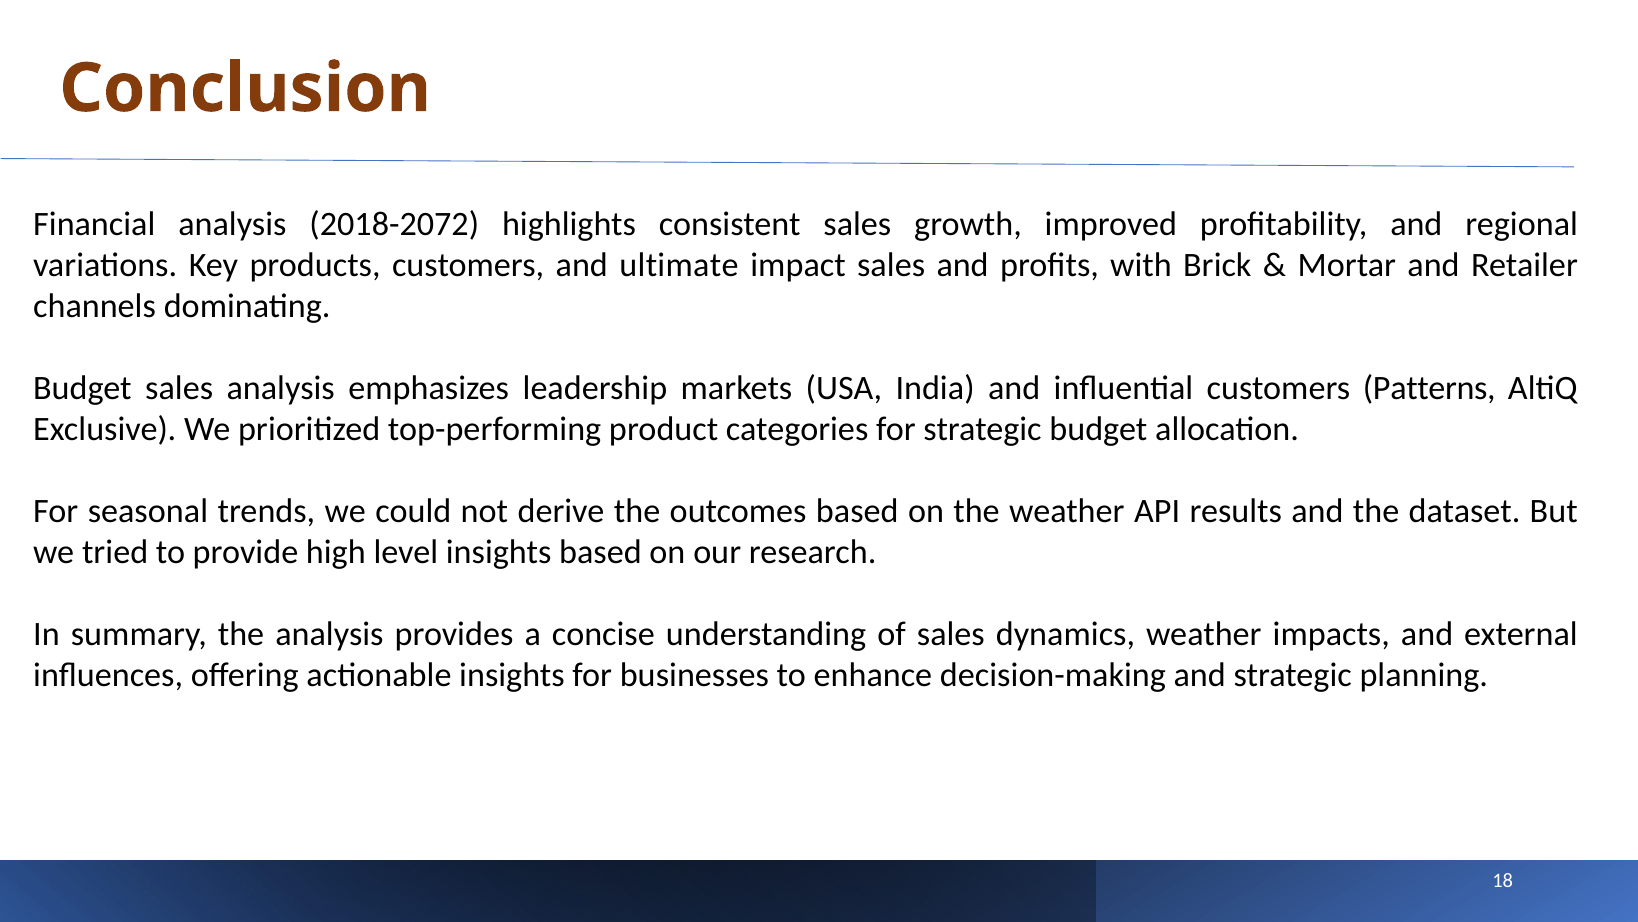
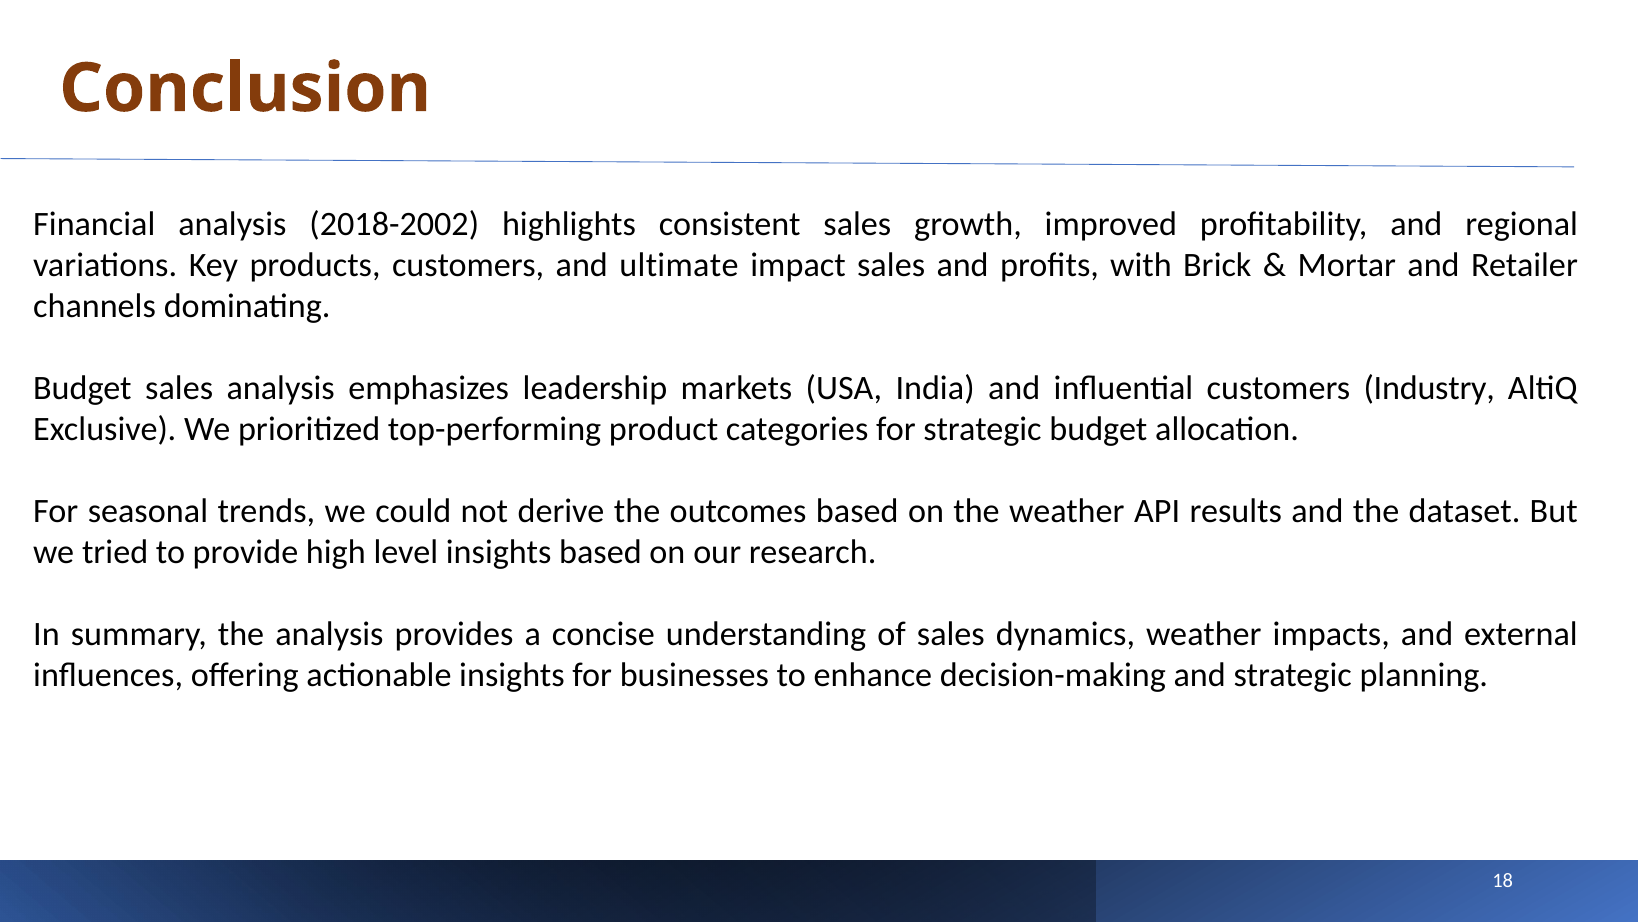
2018-2072: 2018-2072 -> 2018-2002
Patterns: Patterns -> Industry
